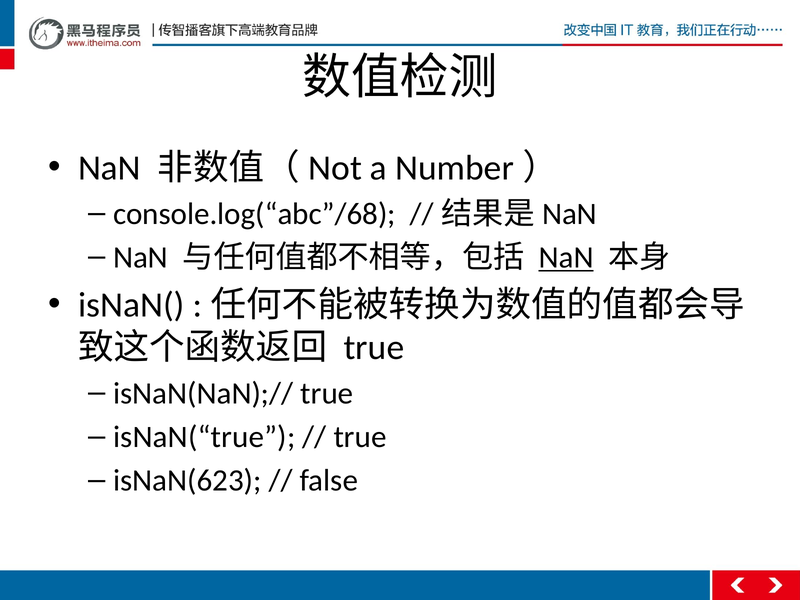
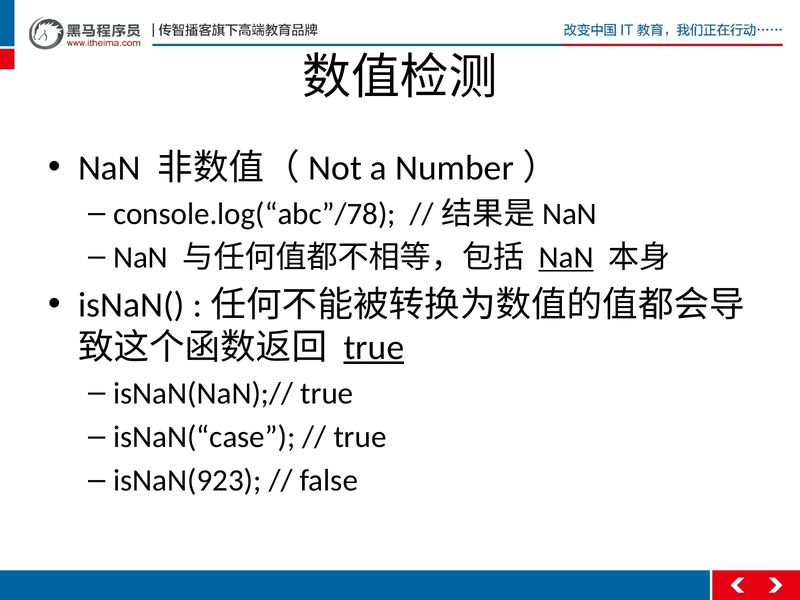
console.log(“abc”/68: console.log(“abc”/68 -> console.log(“abc”/78
true at (374, 347) underline: none -> present
isNaN(“true: isNaN(“true -> isNaN(“case
isNaN(623: isNaN(623 -> isNaN(923
